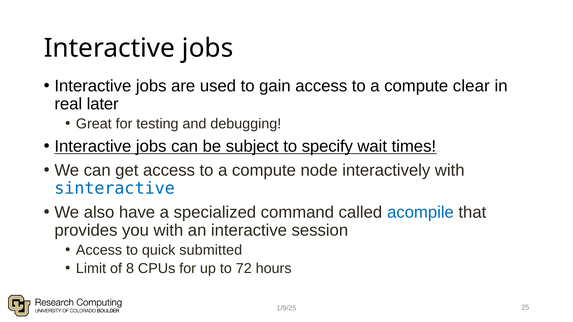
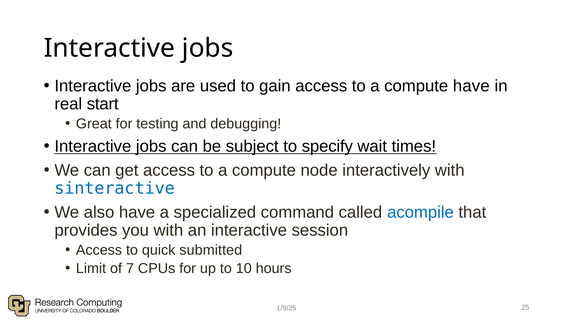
compute clear: clear -> have
later: later -> start
8: 8 -> 7
72: 72 -> 10
